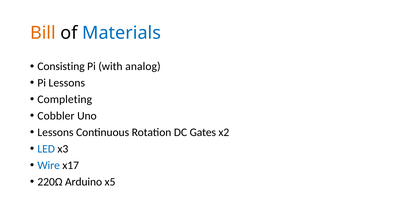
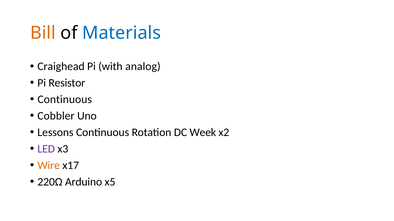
Consisting: Consisting -> Craighead
Pi Lessons: Lessons -> Resistor
Completing at (65, 100): Completing -> Continuous
Gates: Gates -> Week
LED colour: blue -> purple
Wire colour: blue -> orange
